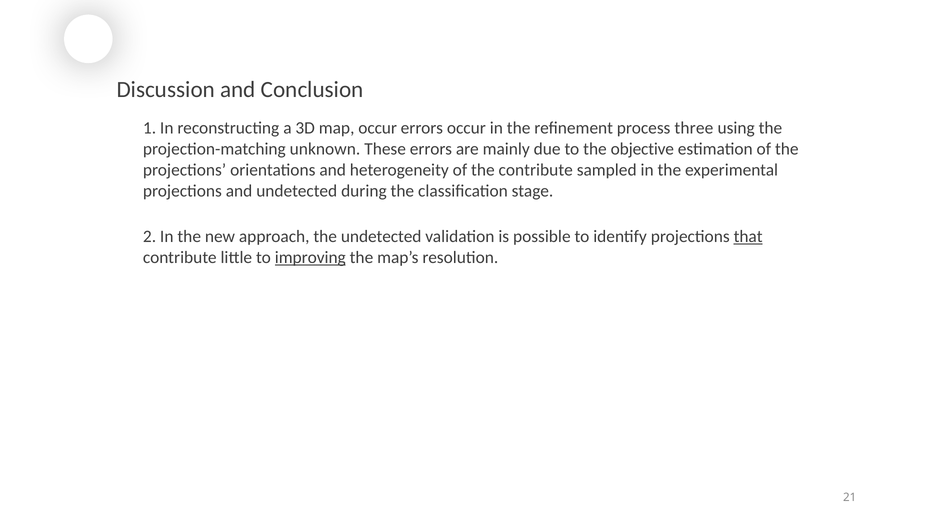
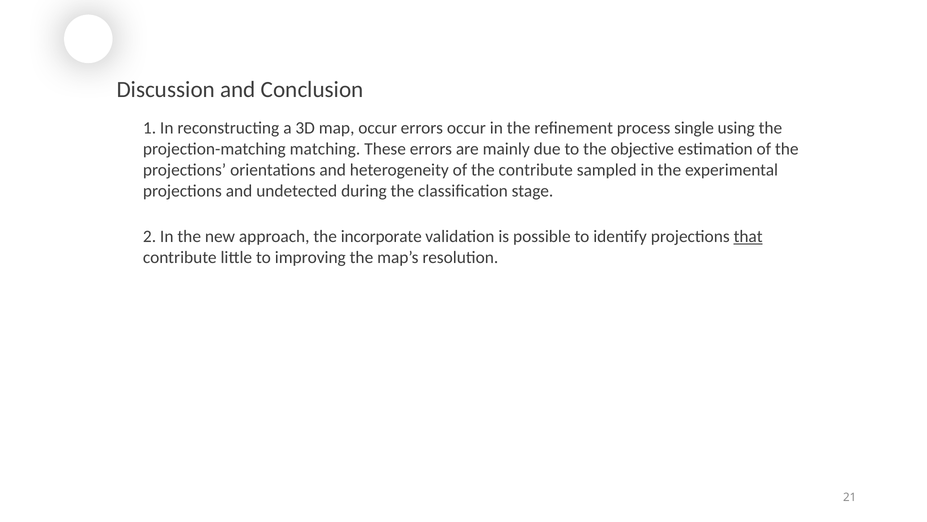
three: three -> single
unknown: unknown -> matching
the undetected: undetected -> incorporate
improving underline: present -> none
